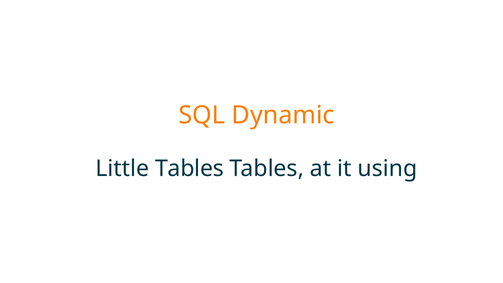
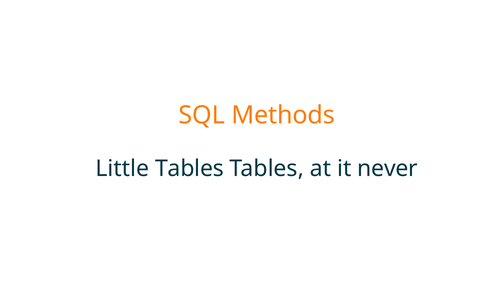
Dynamic: Dynamic -> Methods
using: using -> never
